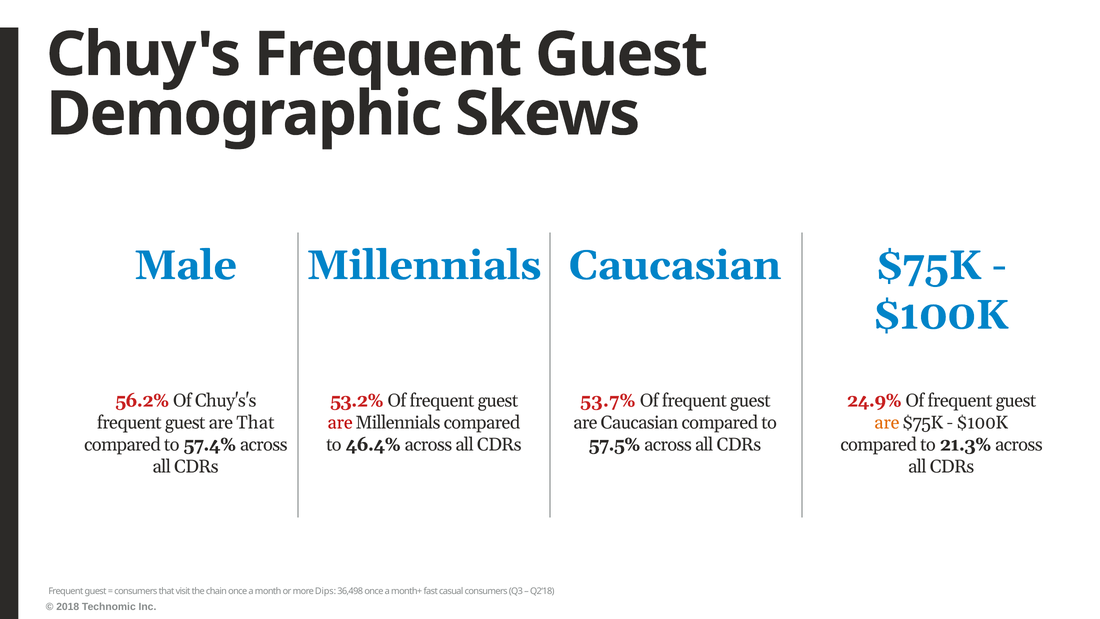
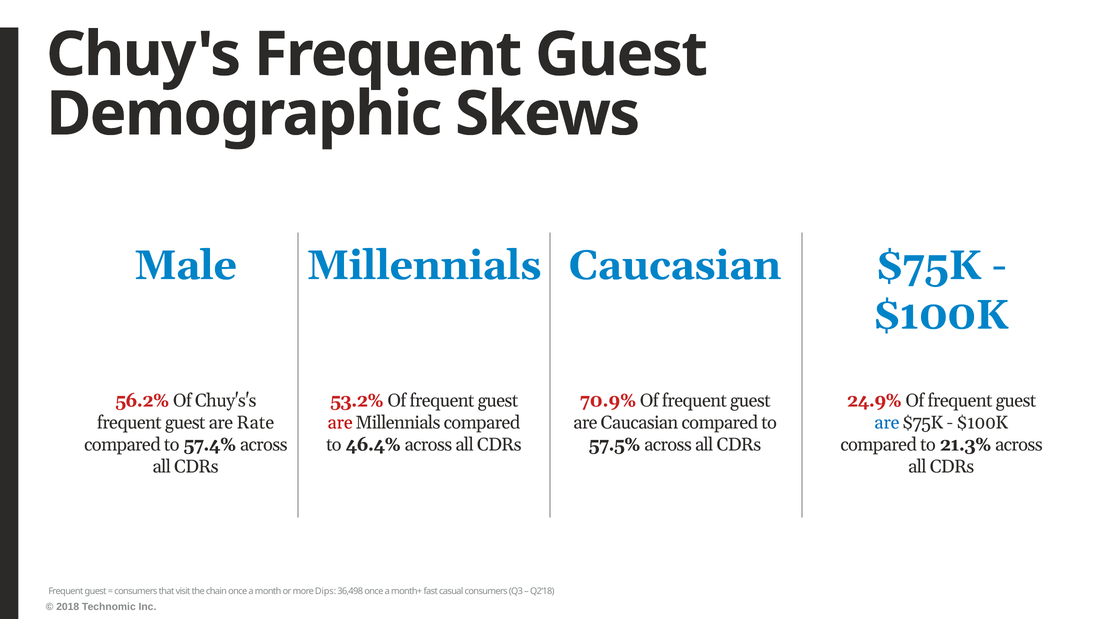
53.7%: 53.7% -> 70.9%
are That: That -> Rate
are at (887, 422) colour: orange -> blue
